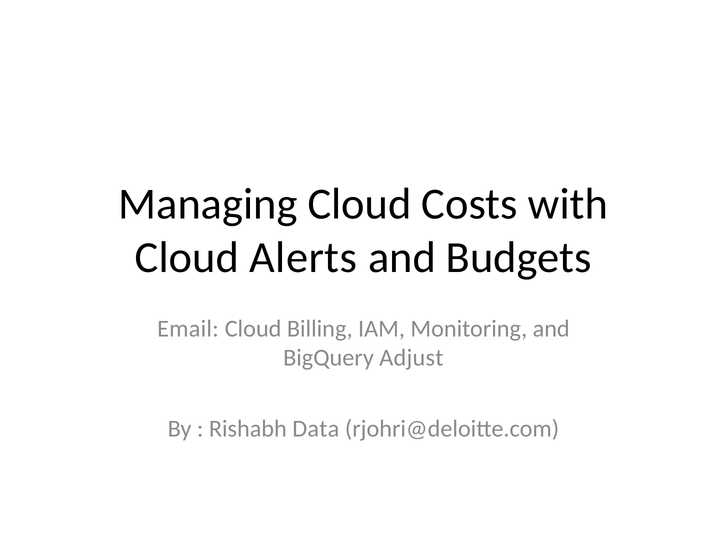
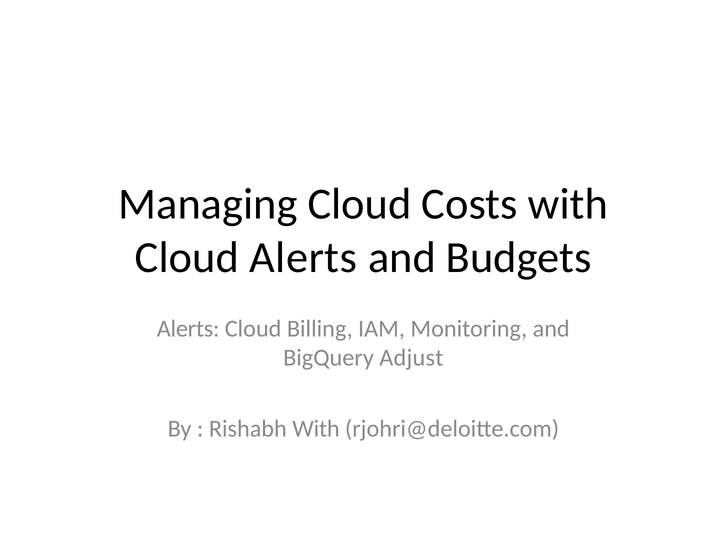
Email at (188, 329): Email -> Alerts
Rishabh Data: Data -> With
